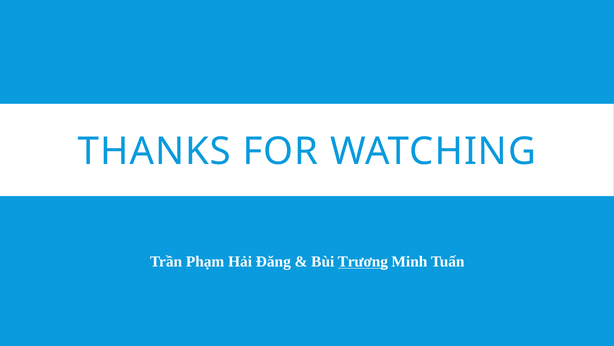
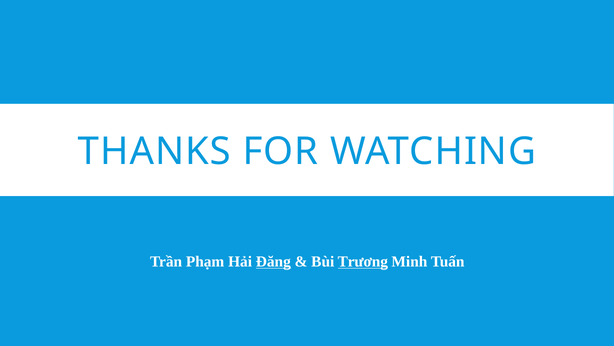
Đăng underline: none -> present
